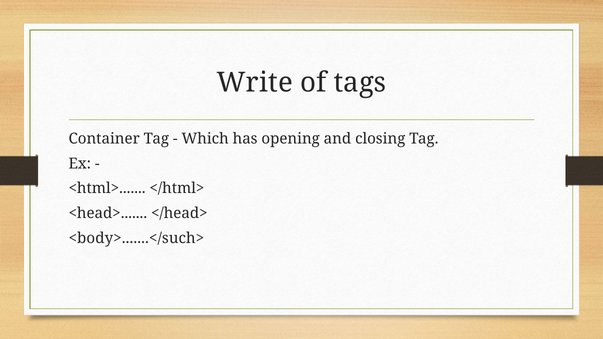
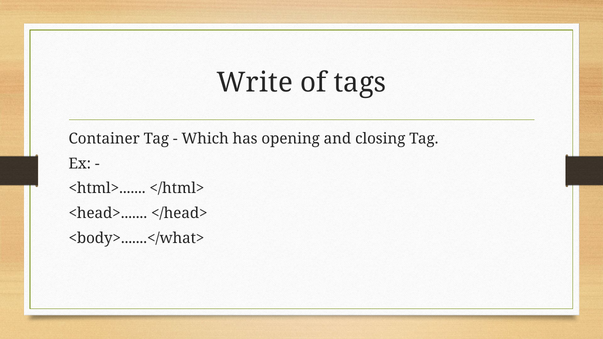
<body>.......</such>: <body>.......</such> -> <body>.......</what>
